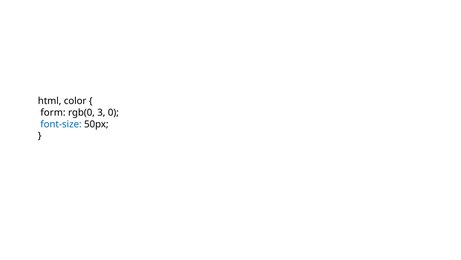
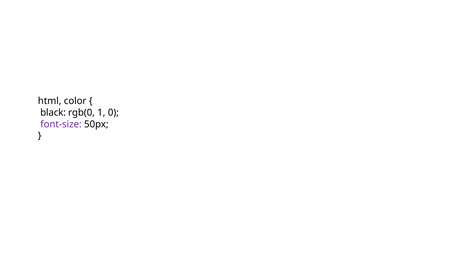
form: form -> black
3: 3 -> 1
font-size colour: blue -> purple
